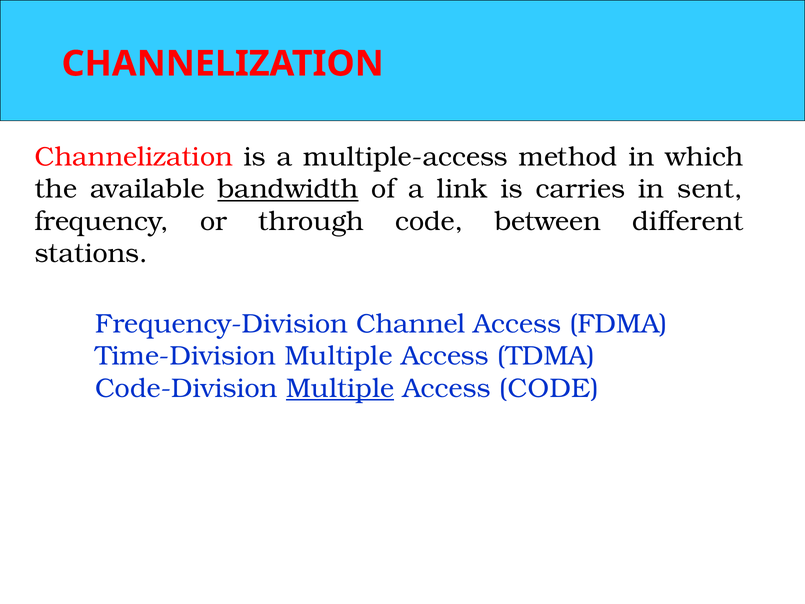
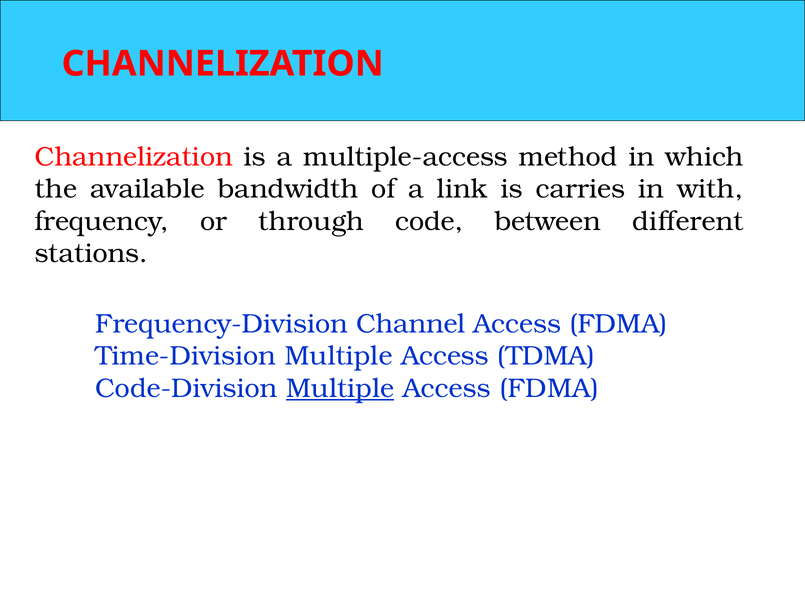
bandwidth underline: present -> none
sent: sent -> with
CODE at (549, 388): CODE -> FDMA
